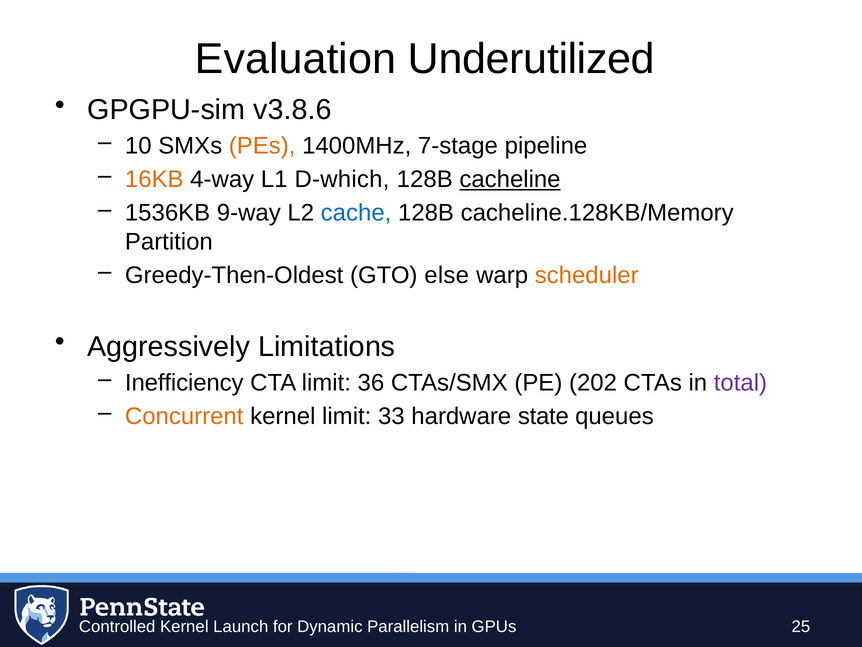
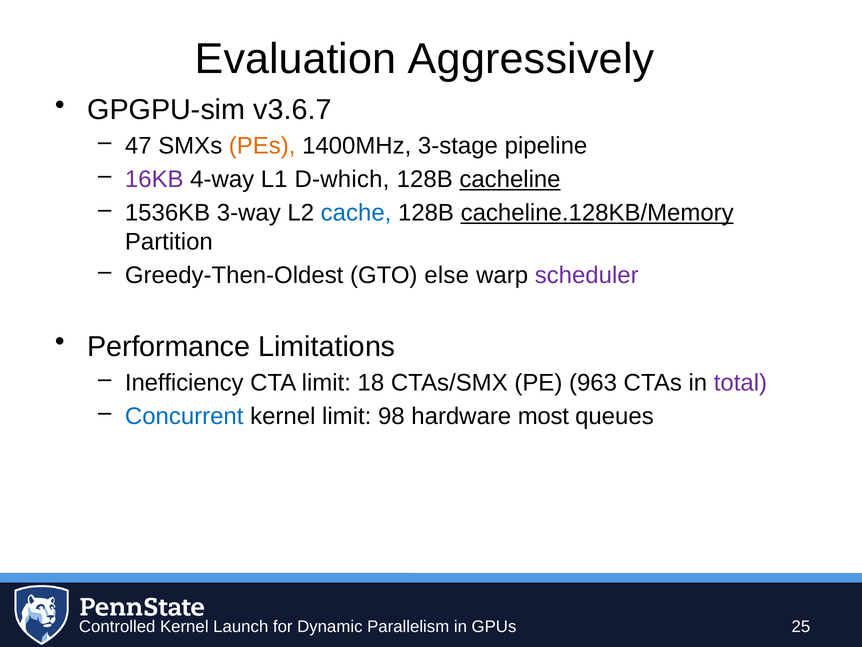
Underutilized: Underutilized -> Aggressively
v3.8.6: v3.8.6 -> v3.6.7
10: 10 -> 47
7-stage: 7-stage -> 3-stage
16KB colour: orange -> purple
9-way: 9-way -> 3-way
cacheline.128KB/Memory underline: none -> present
scheduler colour: orange -> purple
Aggressively: Aggressively -> Performance
36: 36 -> 18
202: 202 -> 963
Concurrent colour: orange -> blue
33: 33 -> 98
state: state -> most
